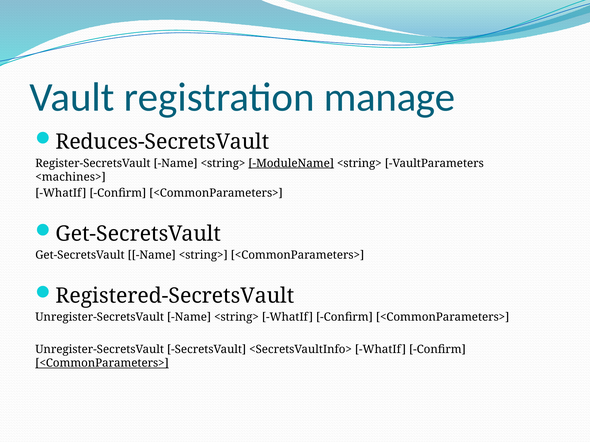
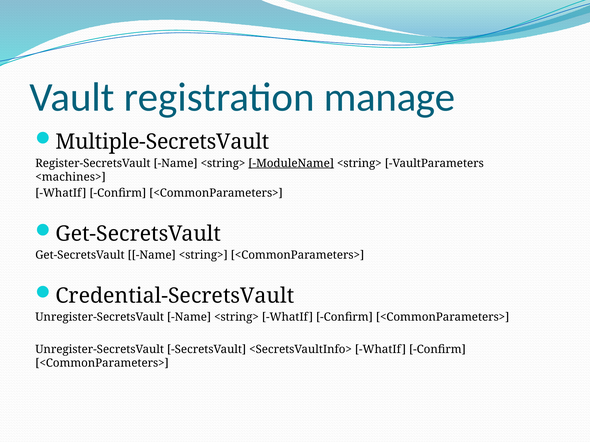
Reduces-SecretsVault: Reduces-SecretsVault -> Multiple-SecretsVault
Registered-SecretsVault: Registered-SecretsVault -> Credential-SecretsVault
<CommonParameters> at (102, 363) underline: present -> none
